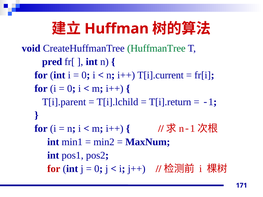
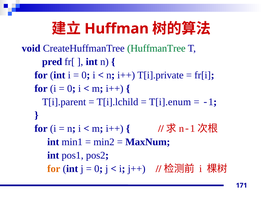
T[i].current: T[i].current -> T[i].private
T[i].return: T[i].return -> T[i].enum
for at (54, 169) colour: red -> orange
